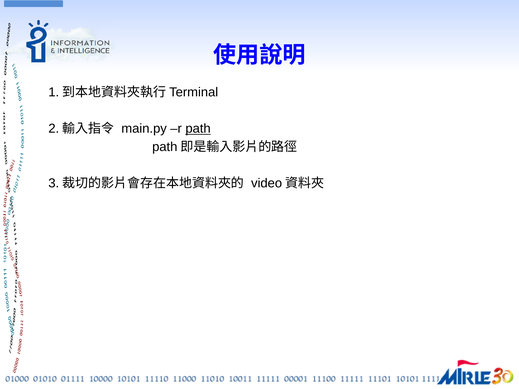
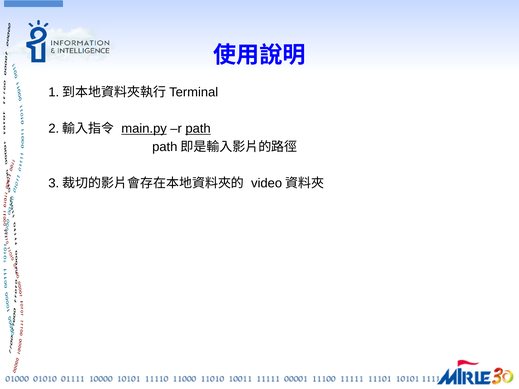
main.py underline: none -> present
